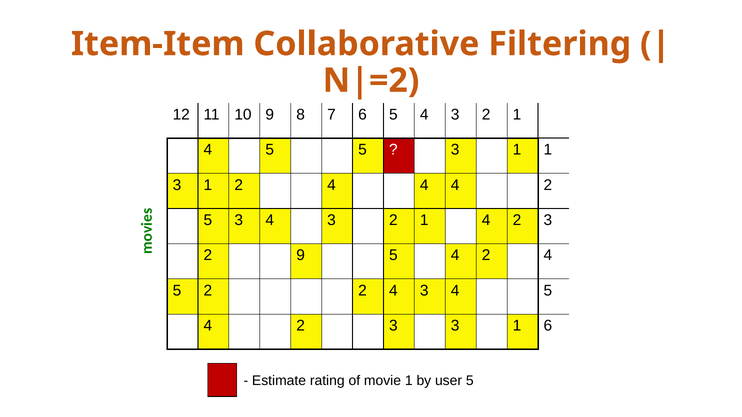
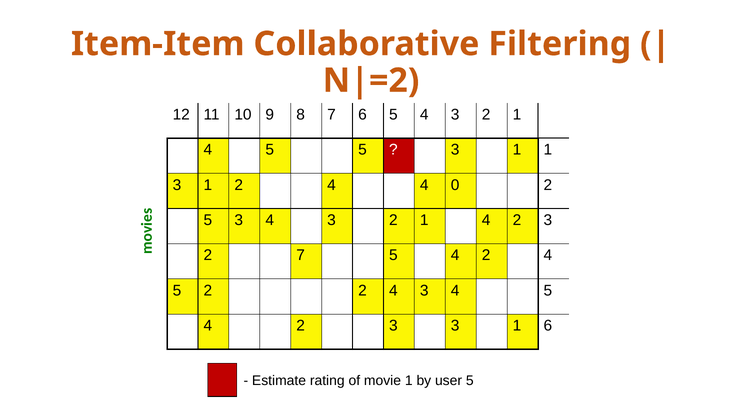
4 4 4: 4 -> 0
2 9: 9 -> 7
